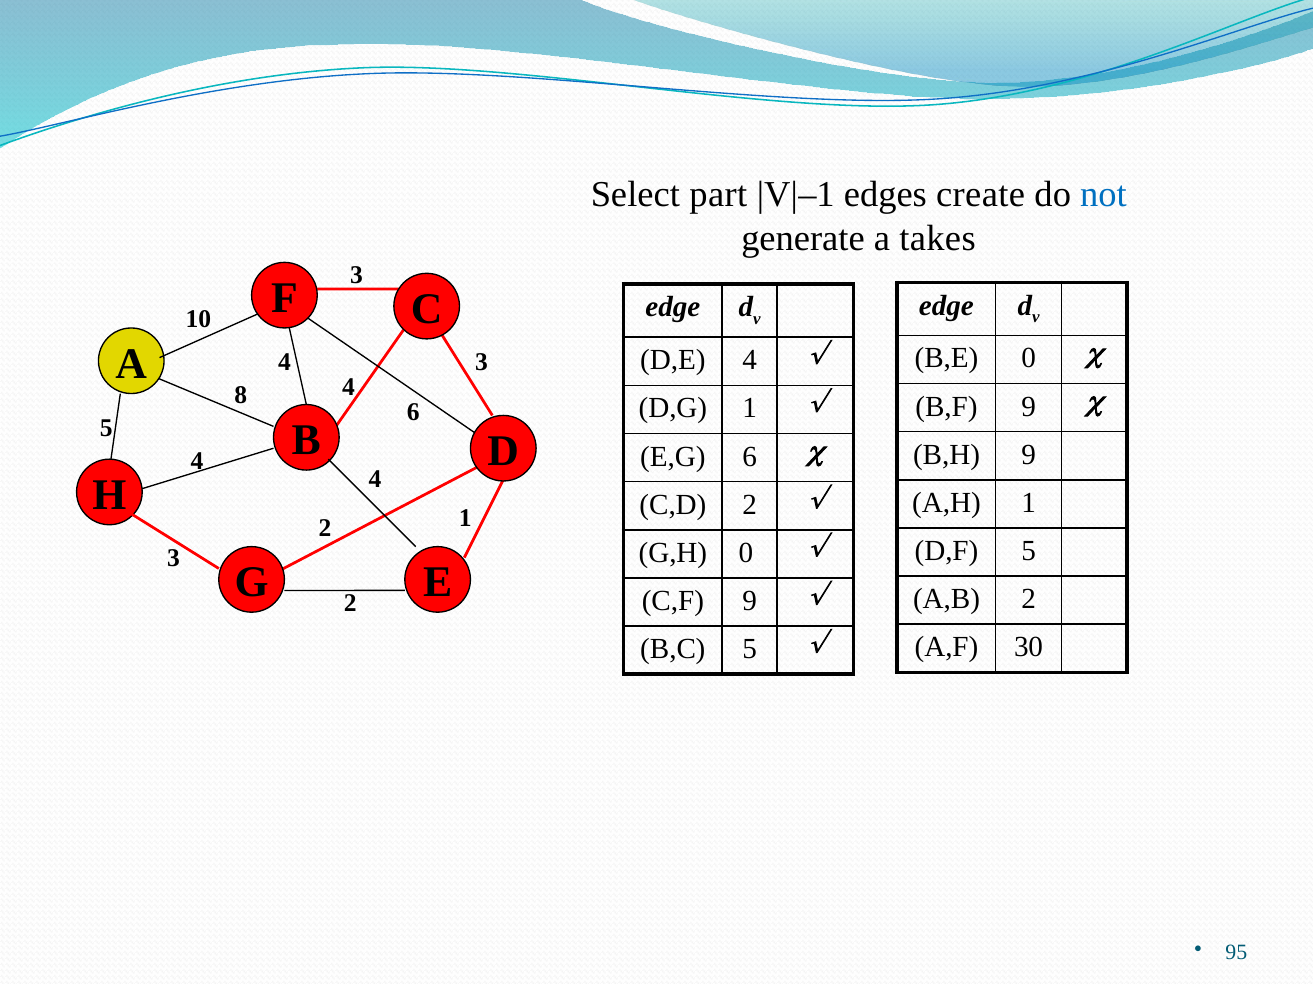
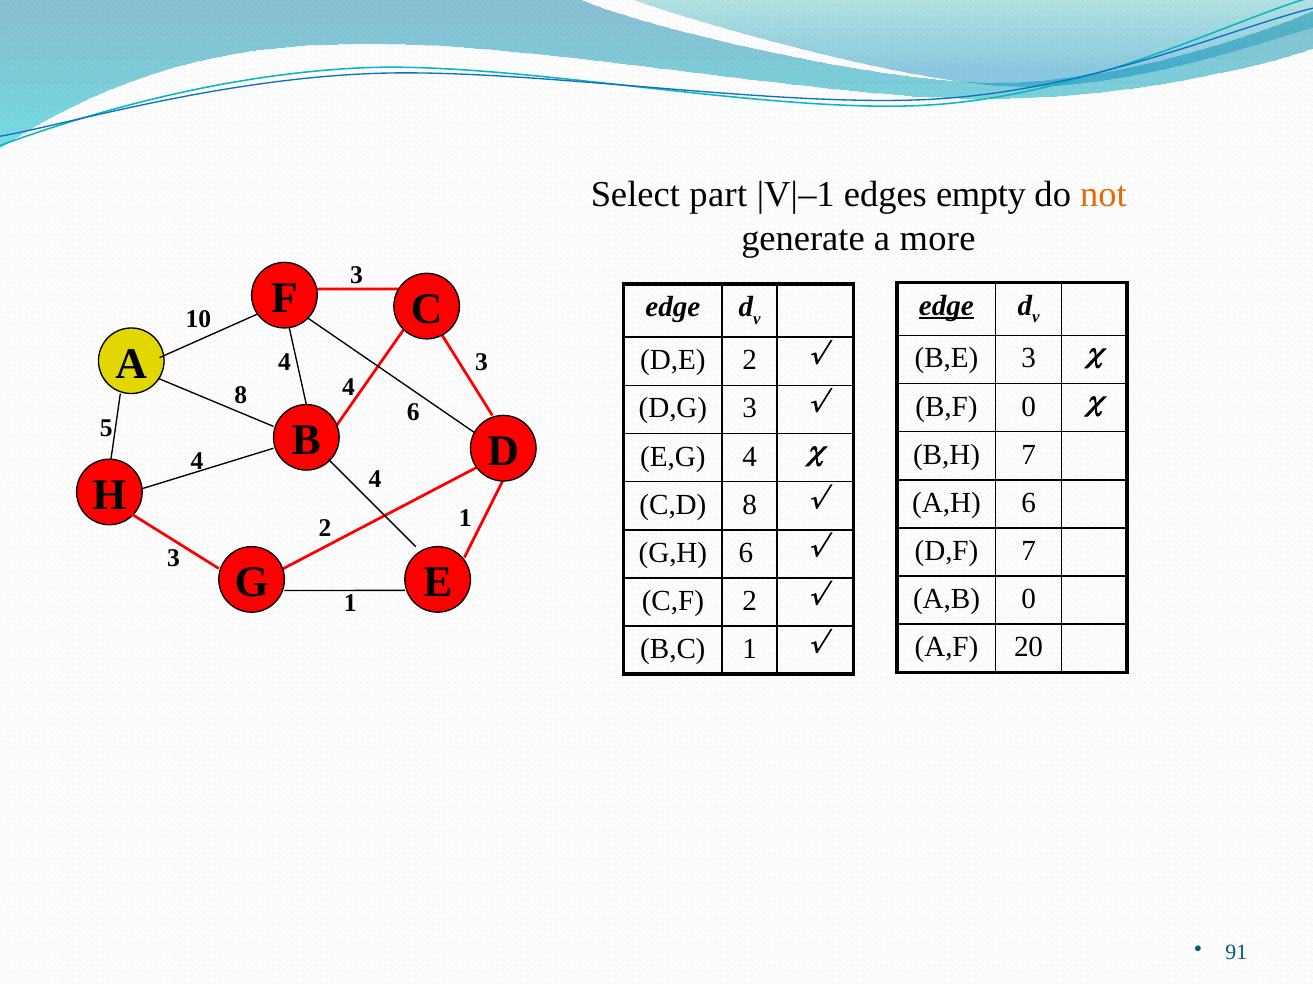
create: create -> empty
not colour: blue -> orange
takes: takes -> more
edge at (946, 306) underline: none -> present
B,E 0: 0 -> 3
D,E 4: 4 -> 2
B,F 9: 9 -> 0
D,G 1: 1 -> 3
B,H 9: 9 -> 7
E,G 6: 6 -> 4
A,H 1: 1 -> 6
C,D 2: 2 -> 8
D,F 5: 5 -> 7
G,H 0: 0 -> 6
G 2: 2 -> 1
A,B 2: 2 -> 0
C,F 9: 9 -> 2
30: 30 -> 20
B,C 5: 5 -> 1
95: 95 -> 91
